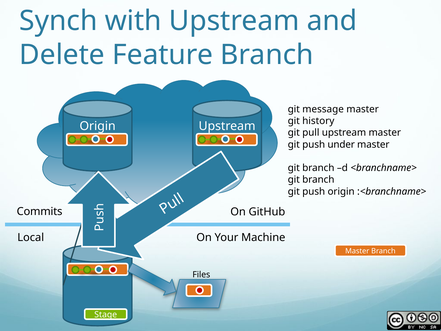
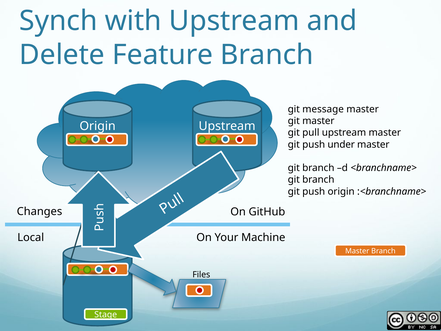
git history: history -> master
Commits: Commits -> Changes
